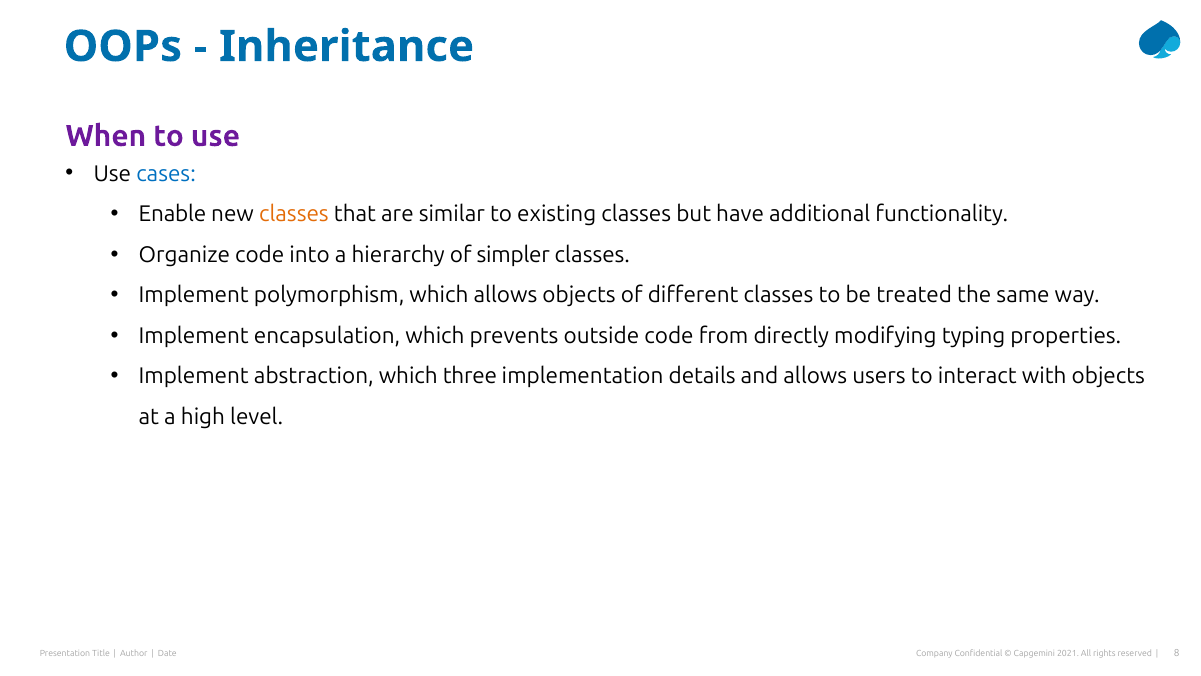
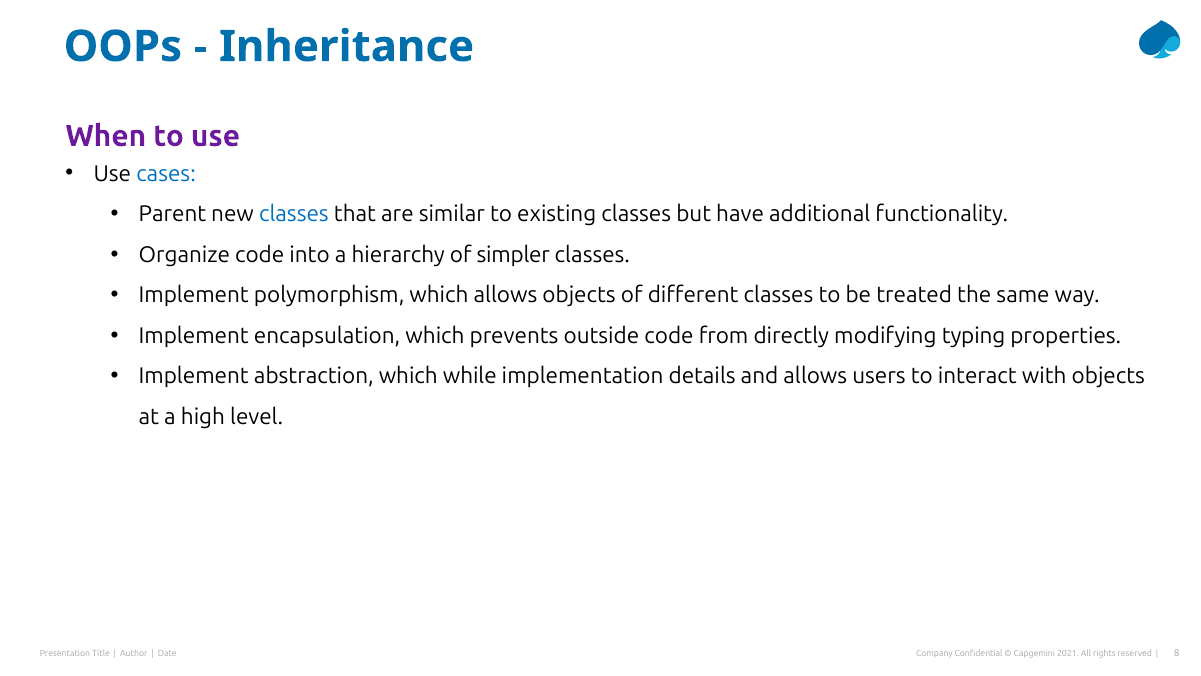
Enable: Enable -> Parent
classes at (294, 214) colour: orange -> blue
three: three -> while
